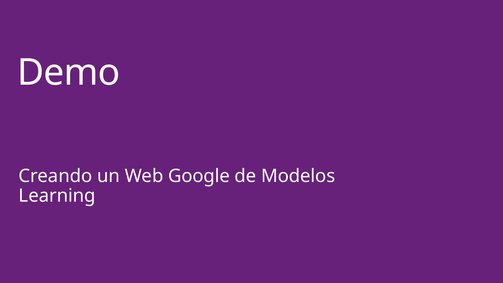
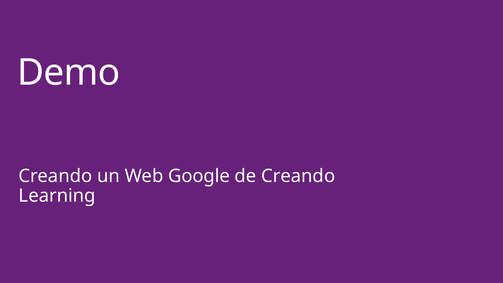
de Modelos: Modelos -> Creando
